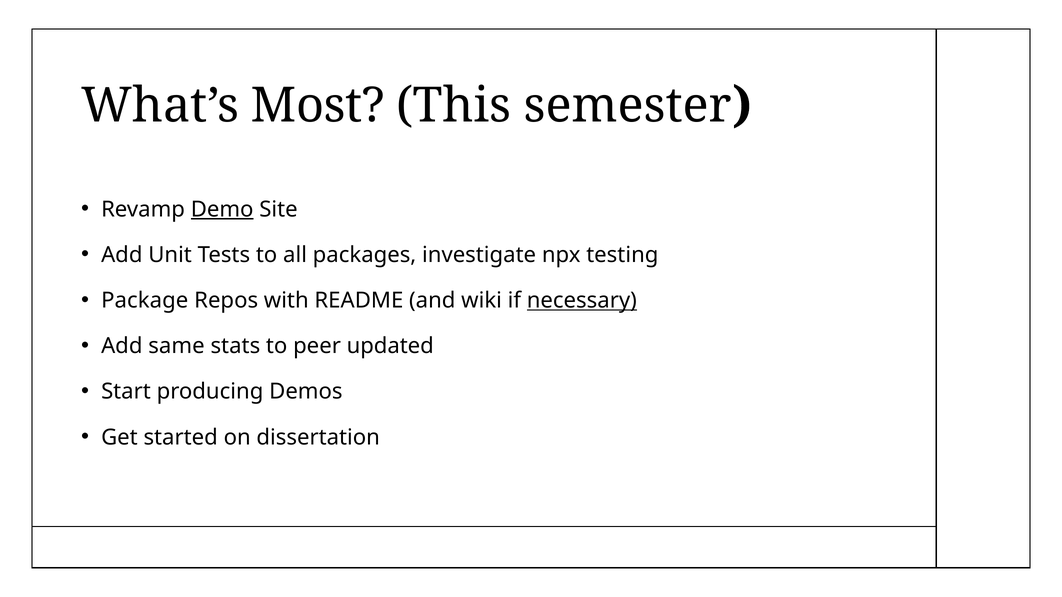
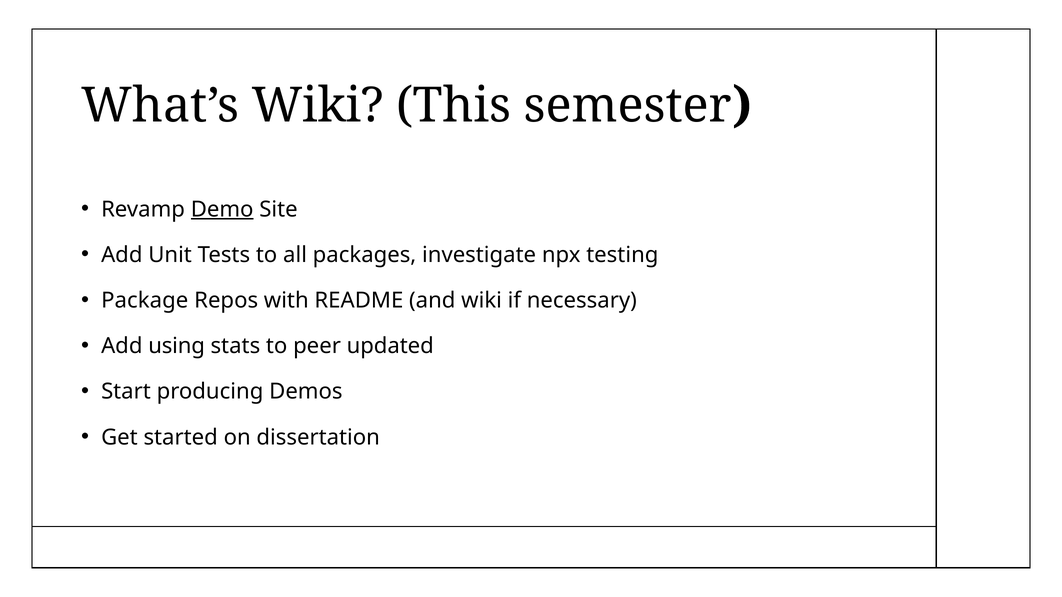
What’s Most: Most -> Wiki
necessary underline: present -> none
same: same -> using
